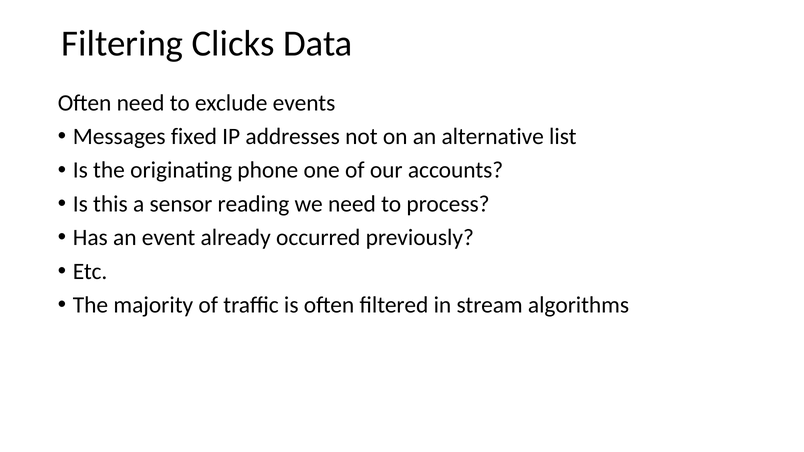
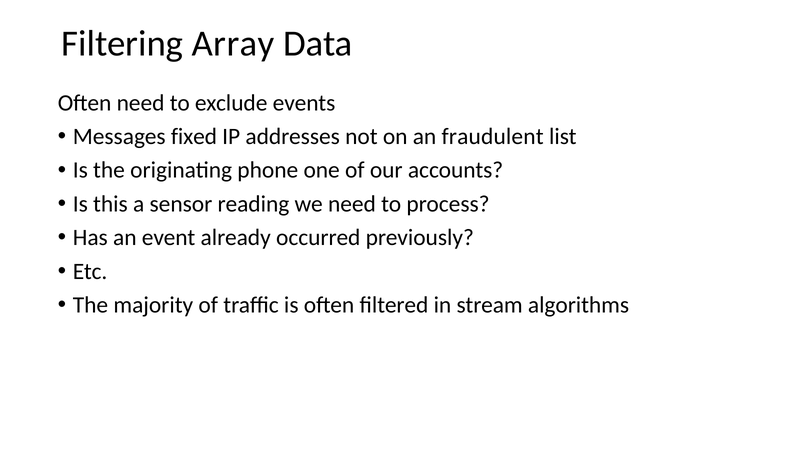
Clicks: Clicks -> Array
alternative: alternative -> fraudulent
